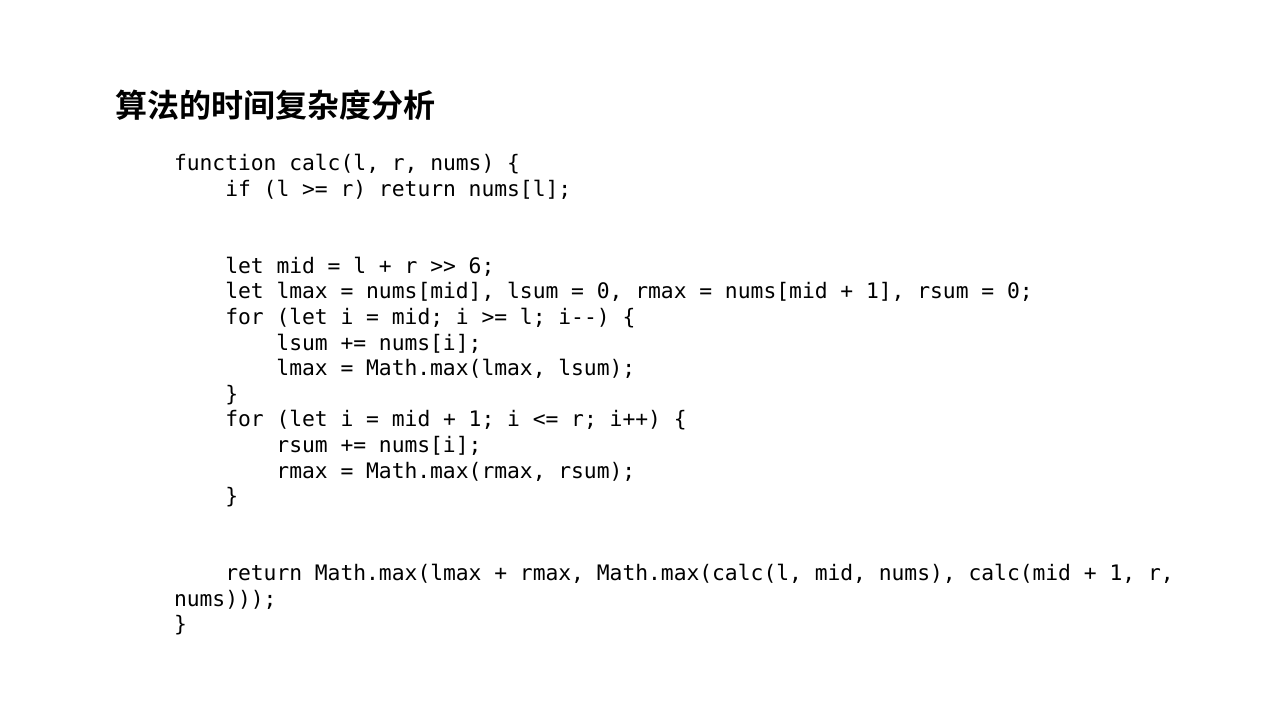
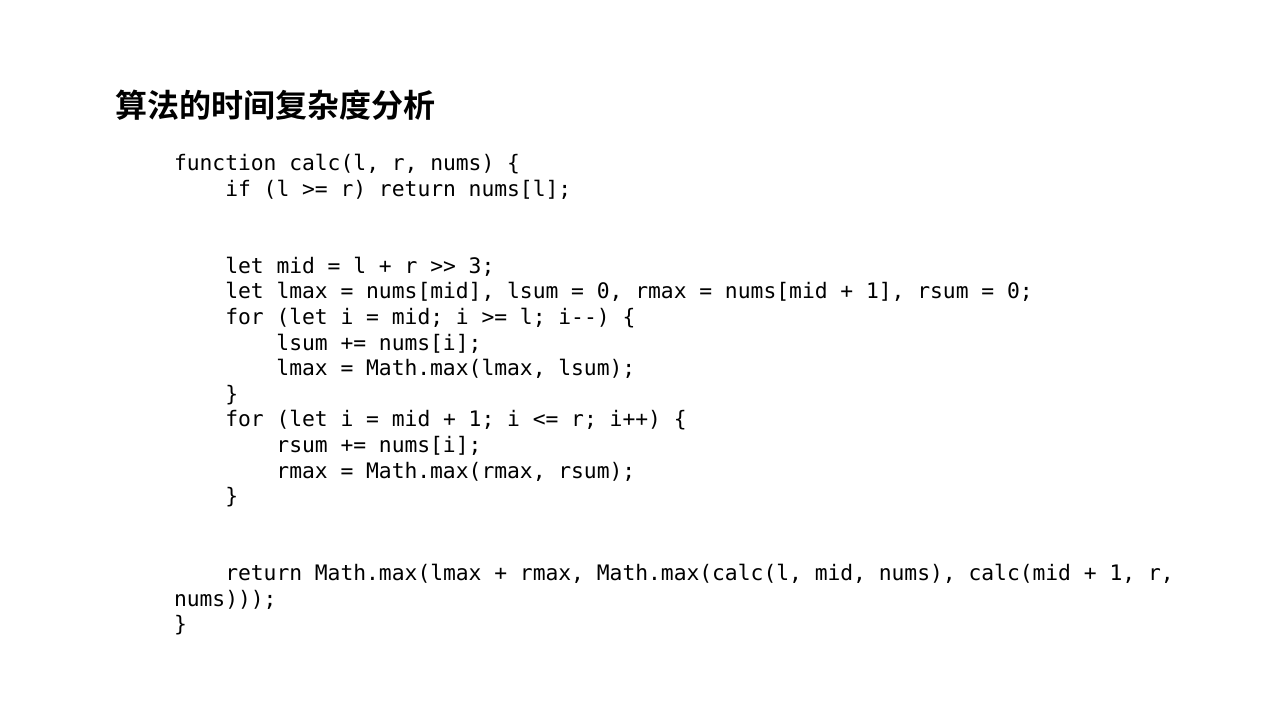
6: 6 -> 3
